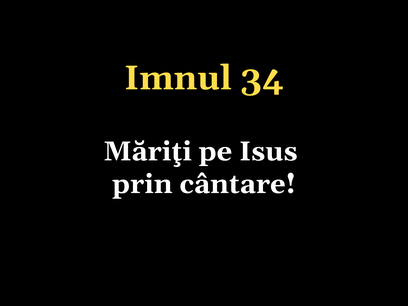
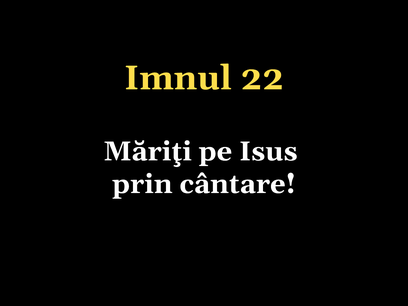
34: 34 -> 22
